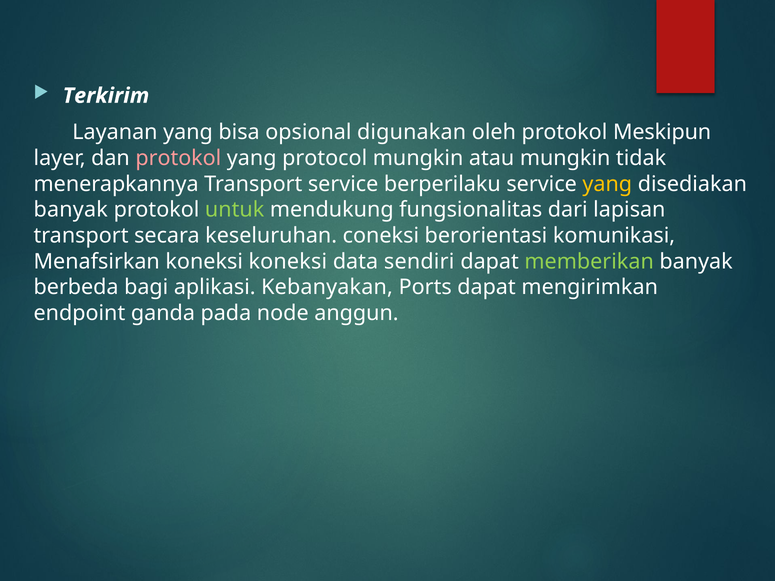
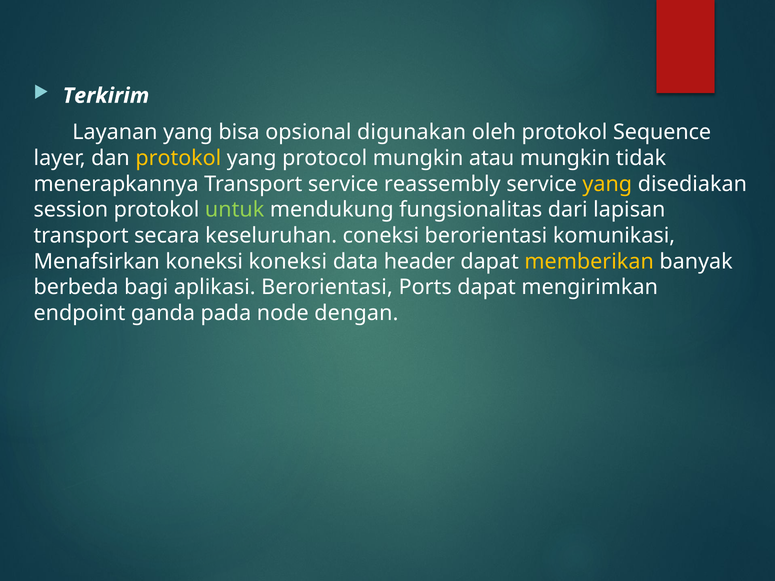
Meskipun: Meskipun -> Sequence
protokol at (178, 158) colour: pink -> yellow
berperilaku: berperilaku -> reassembly
banyak at (71, 210): banyak -> session
sendiri: sendiri -> header
memberikan colour: light green -> yellow
aplikasi Kebanyakan: Kebanyakan -> Berorientasi
anggun: anggun -> dengan
